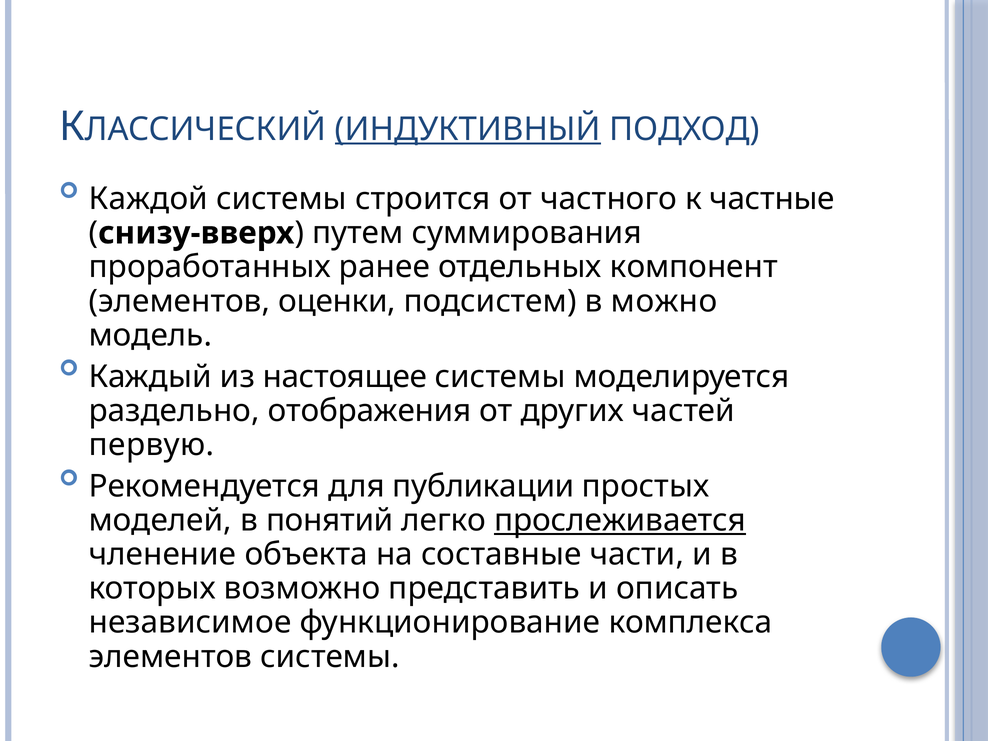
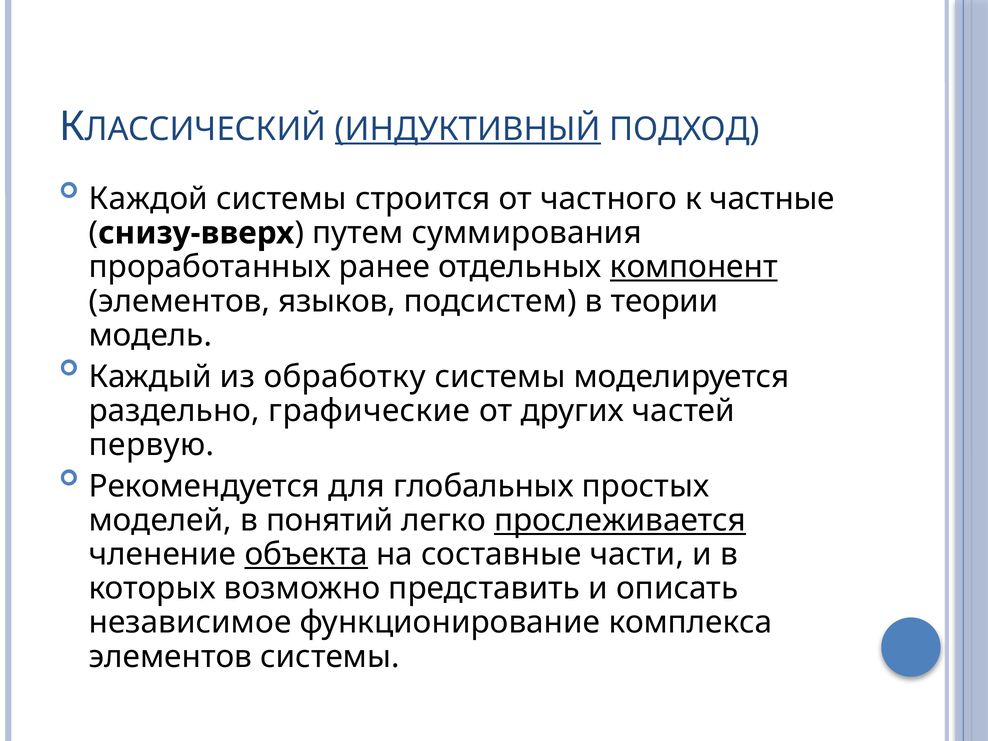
компонент underline: none -> present
оценки: оценки -> языков
можно: можно -> теории
настоящее: настоящее -> обработку
отображения: отображения -> графические
публикации: публикации -> глобальных
объекта underline: none -> present
